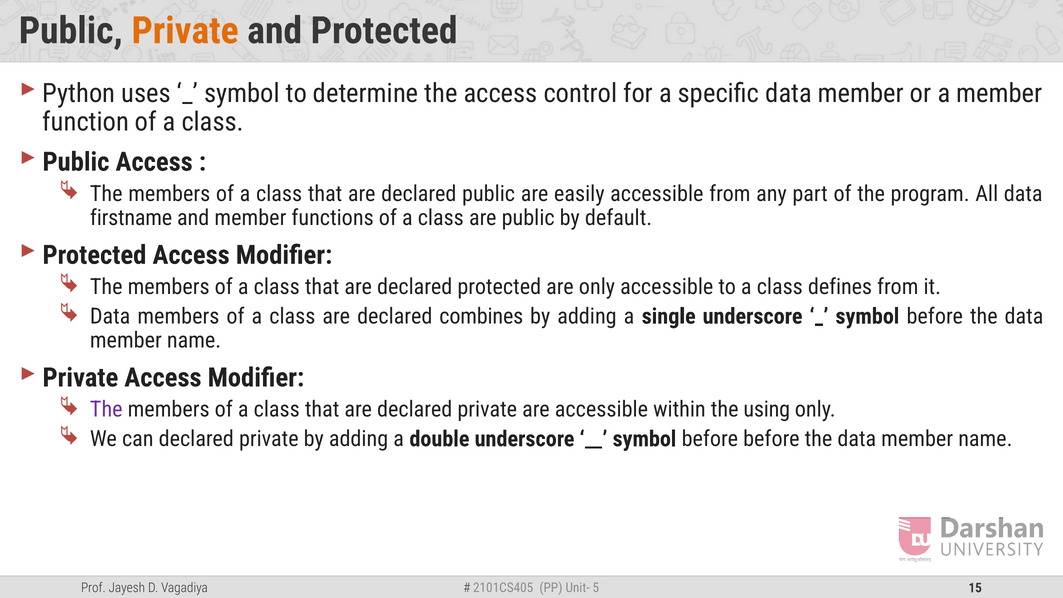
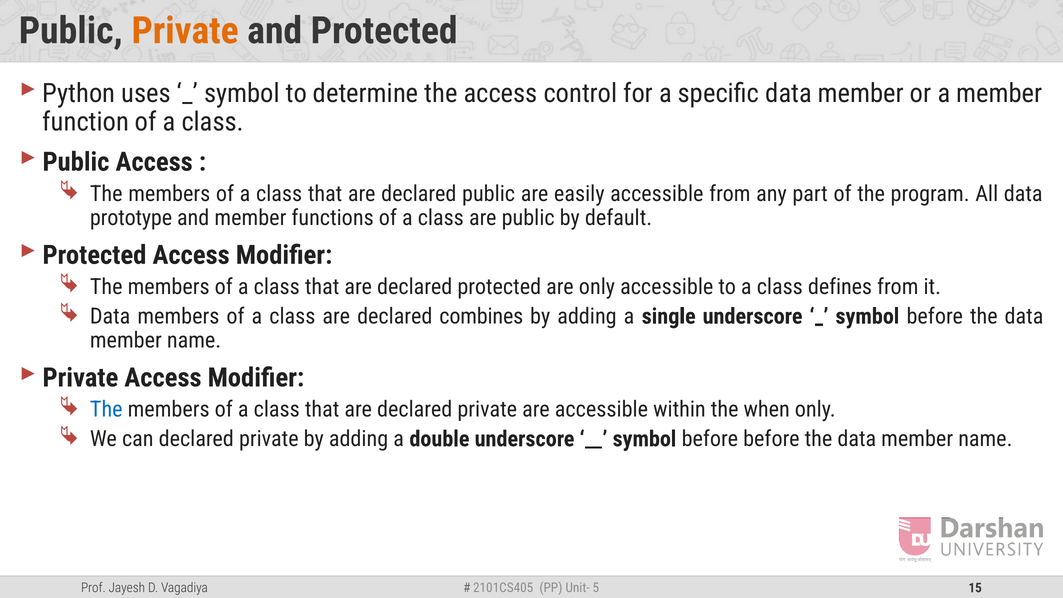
firstname: firstname -> prototype
The at (106, 409) colour: purple -> blue
using: using -> when
